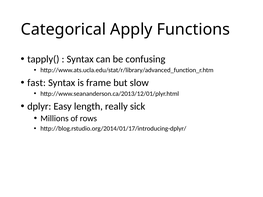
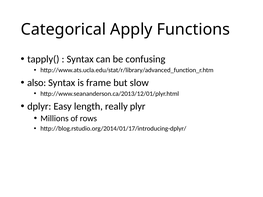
fast: fast -> also
sick: sick -> plyr
